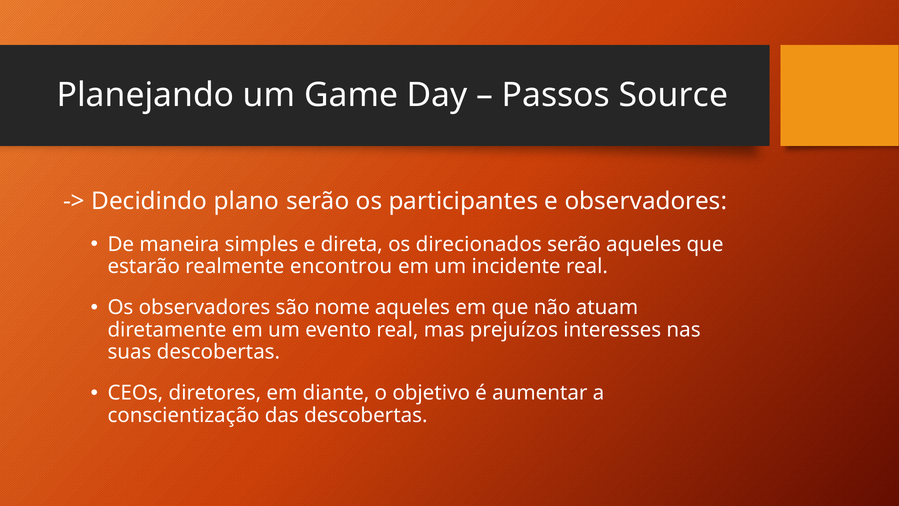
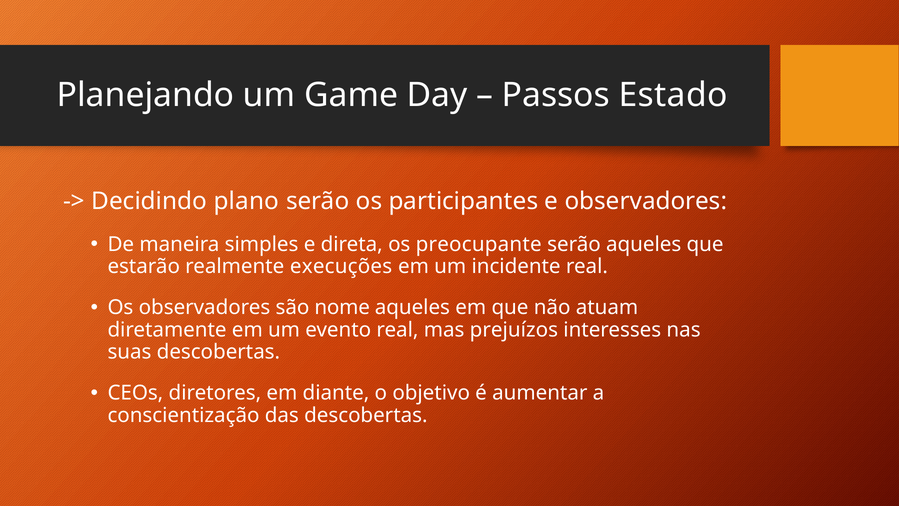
Source: Source -> Estado
direcionados: direcionados -> preocupante
encontrou: encontrou -> execuções
